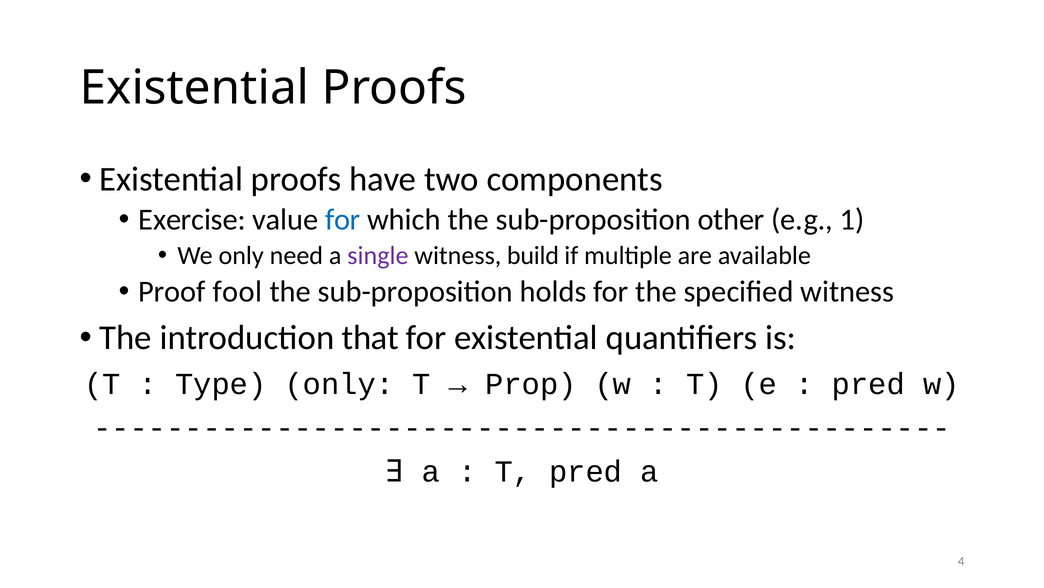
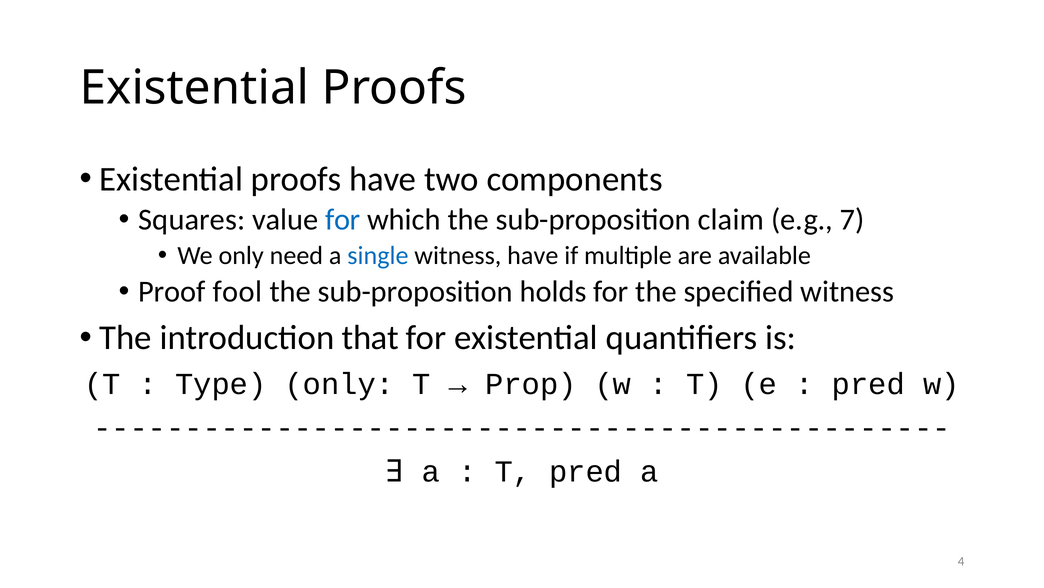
Exercise: Exercise -> Squares
other: other -> claim
1: 1 -> 7
single colour: purple -> blue
witness build: build -> have
